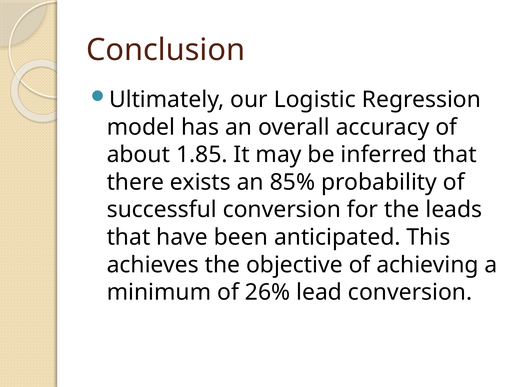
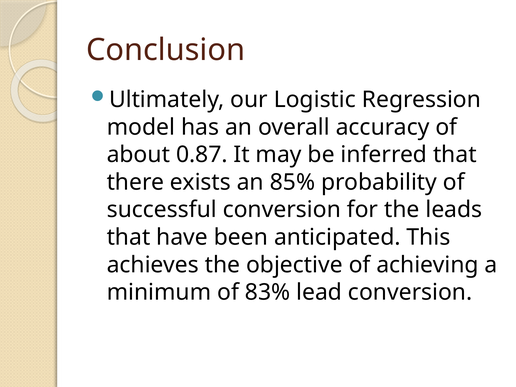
1.85: 1.85 -> 0.87
26%: 26% -> 83%
